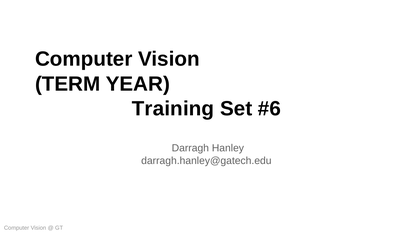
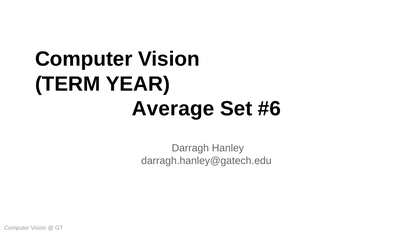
Training: Training -> Average
